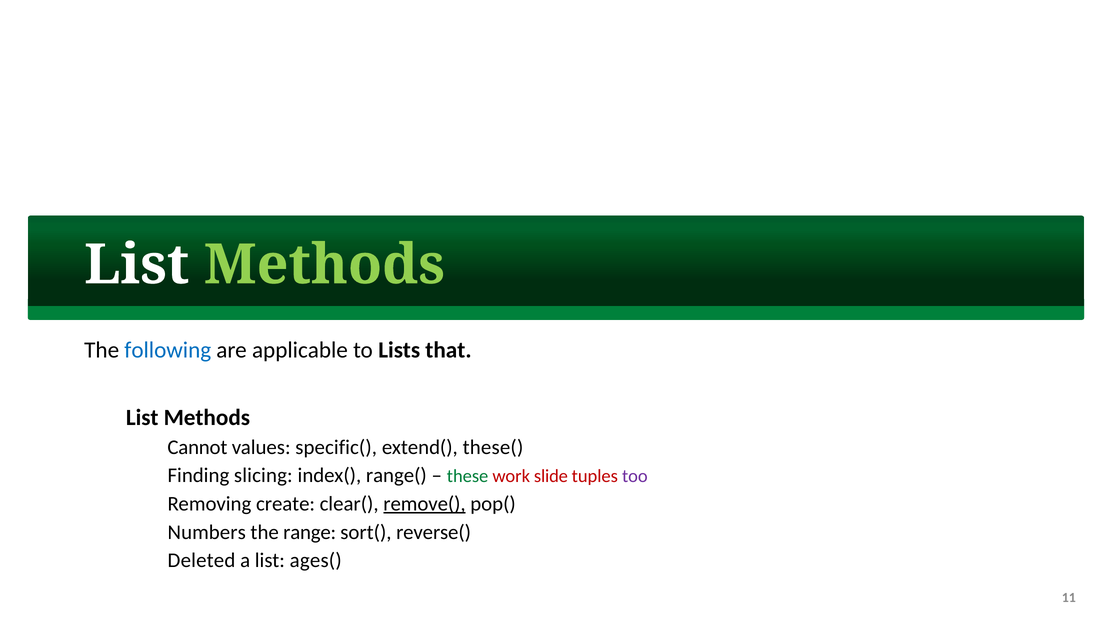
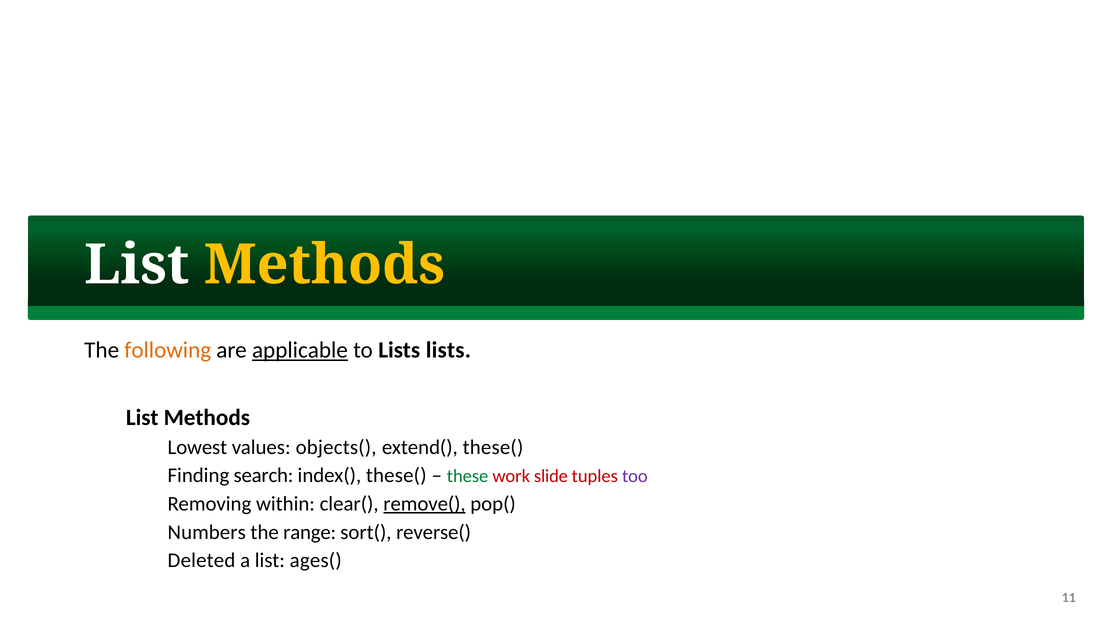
Methods at (324, 265) colour: light green -> yellow
following colour: blue -> orange
applicable underline: none -> present
Lists that: that -> lists
Cannot: Cannot -> Lowest
specific(: specific( -> objects(
slicing: slicing -> search
index( range(: range( -> these(
create: create -> within
